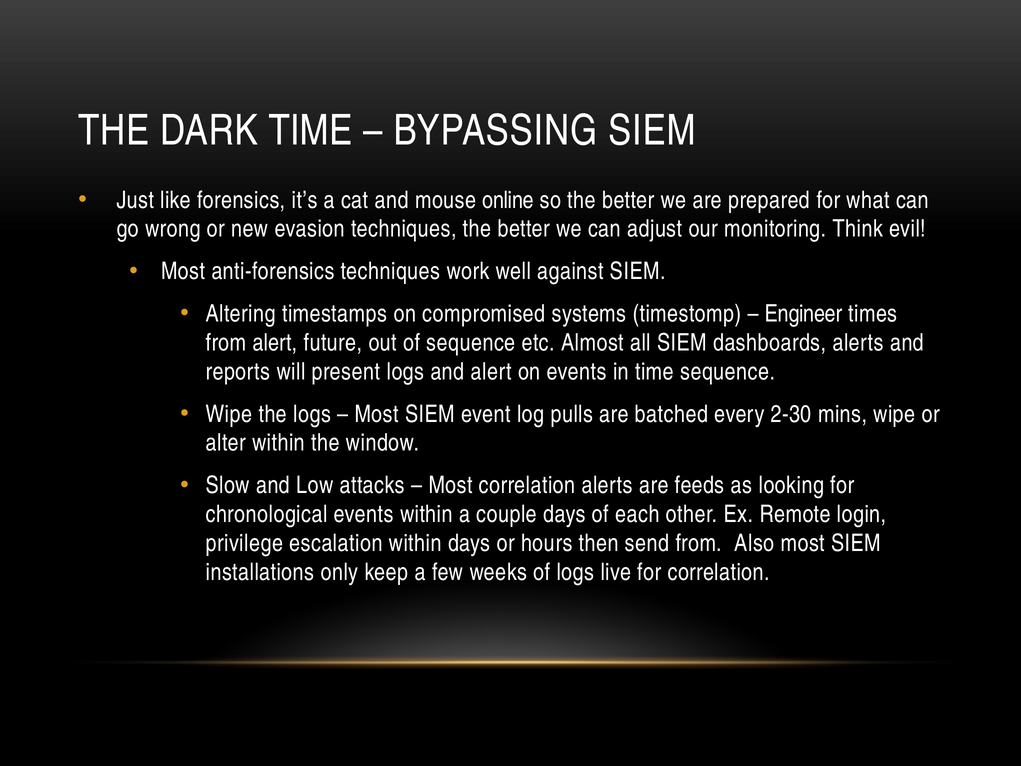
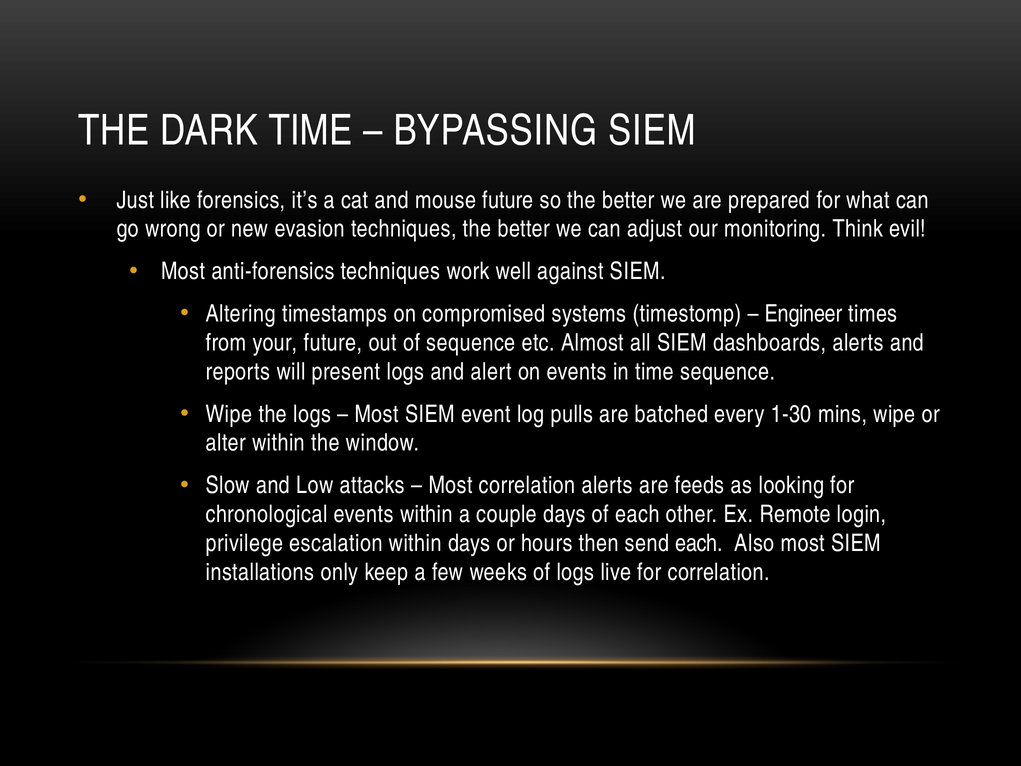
mouse online: online -> future
from alert: alert -> your
2-30: 2-30 -> 1-30
send from: from -> each
